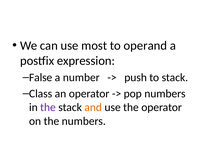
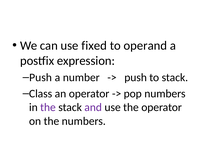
most: most -> fixed
False at (41, 77): False -> Push
and colour: orange -> purple
